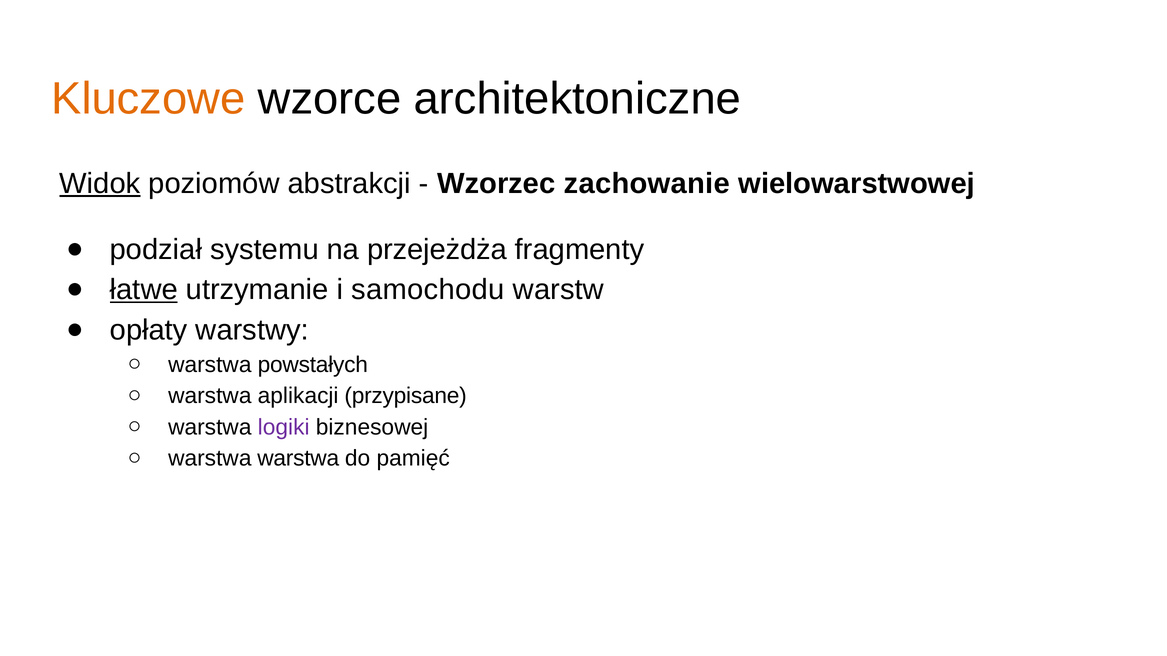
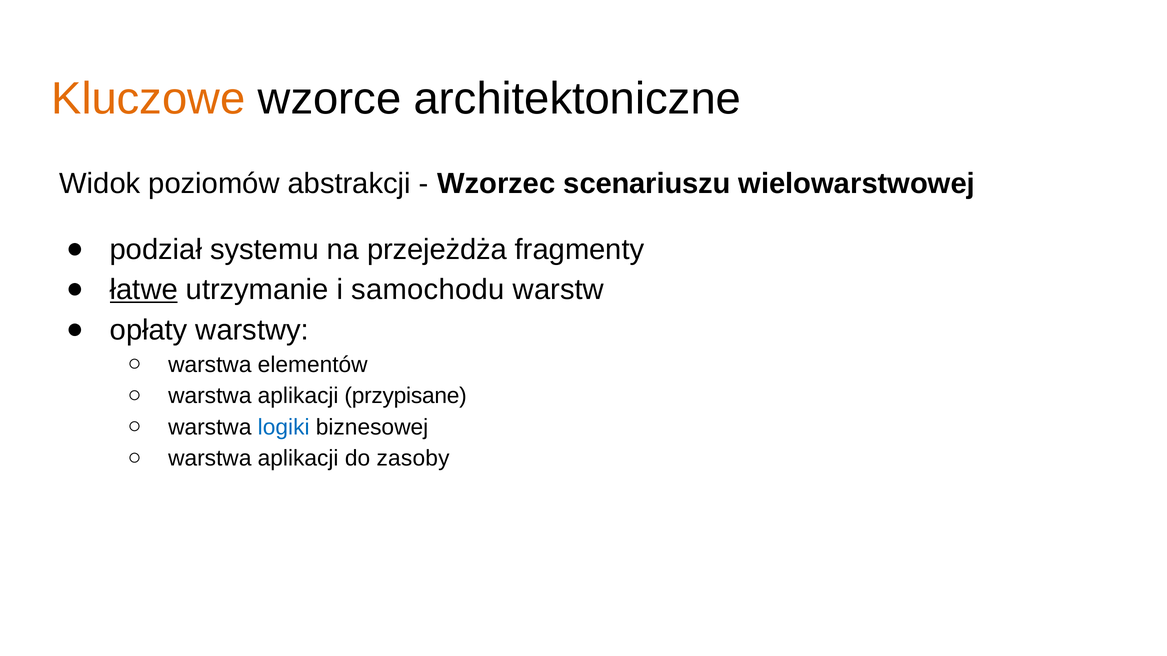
Widok underline: present -> none
zachowanie: zachowanie -> scenariuszu
powstałych: powstałych -> elementów
logiki colour: purple -> blue
warstwa at (298, 459): warstwa -> aplikacji
pamięć: pamięć -> zasoby
